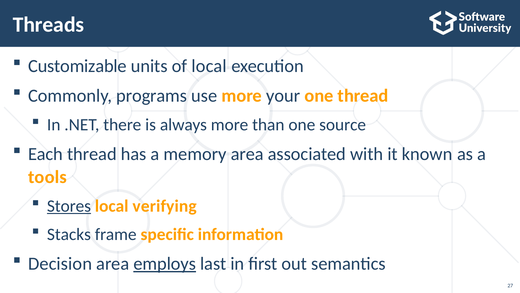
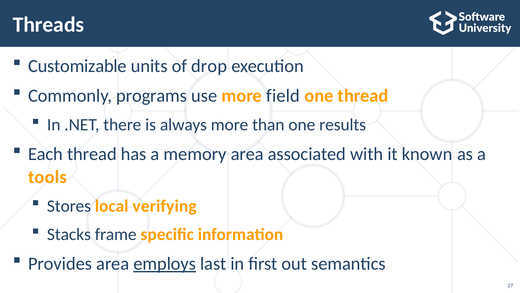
of local: local -> drop
your: your -> field
source: source -> results
Stores underline: present -> none
Decision: Decision -> Provides
